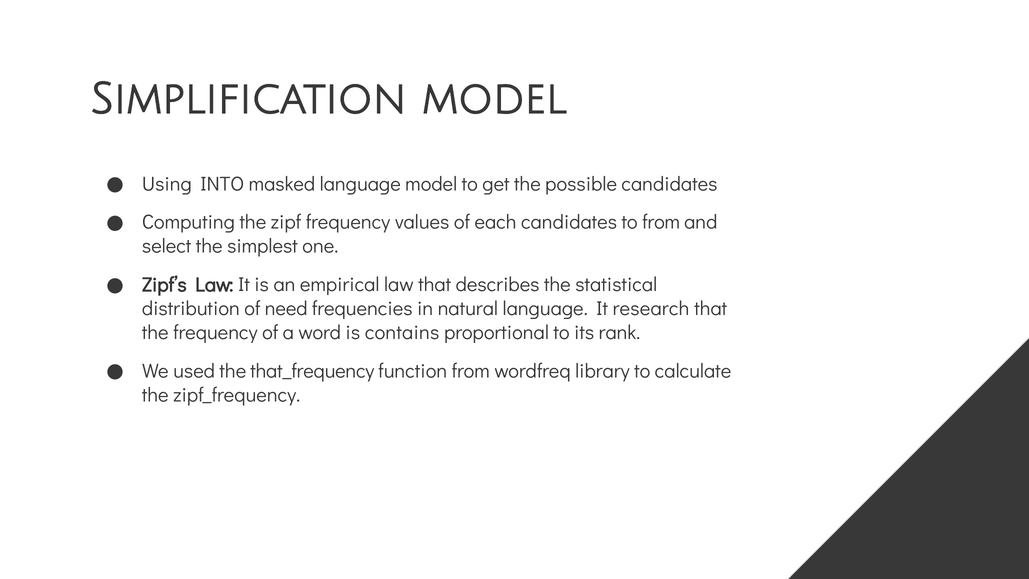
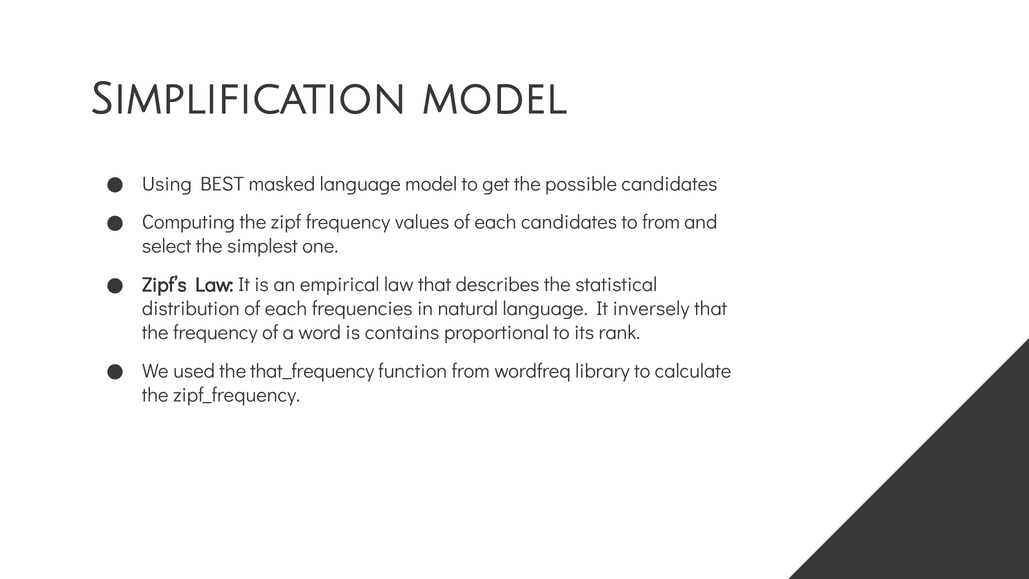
INTO: INTO -> BEST
distribution of need: need -> each
research: research -> inversely
